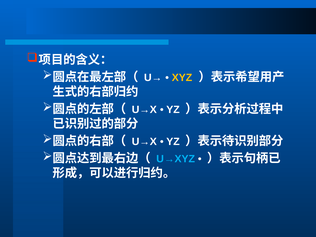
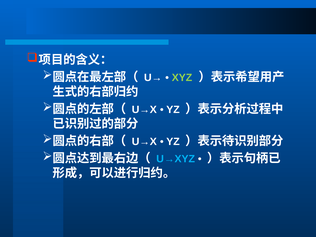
XYZ colour: yellow -> light green
